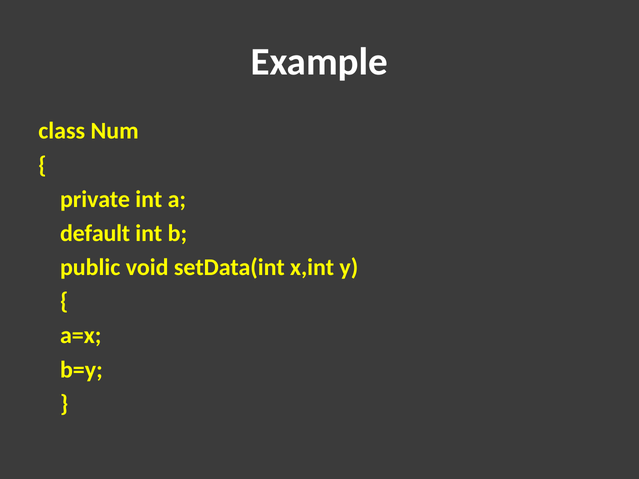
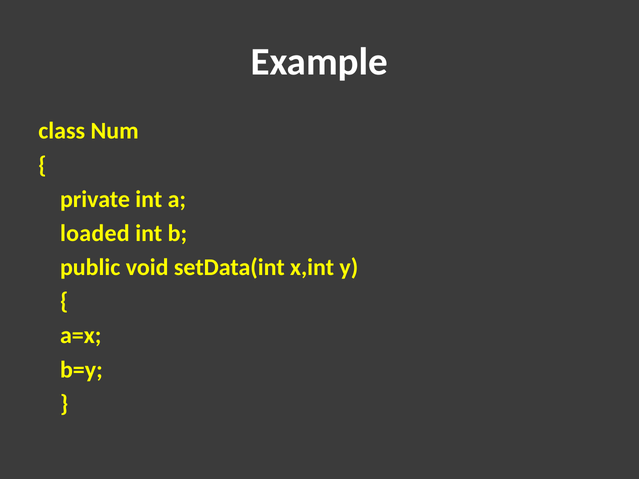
default: default -> loaded
